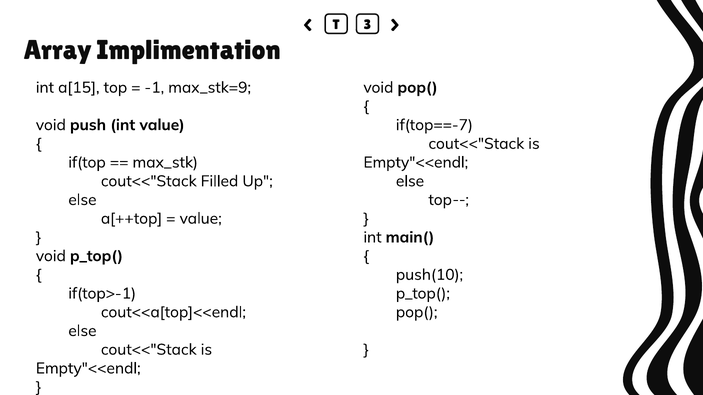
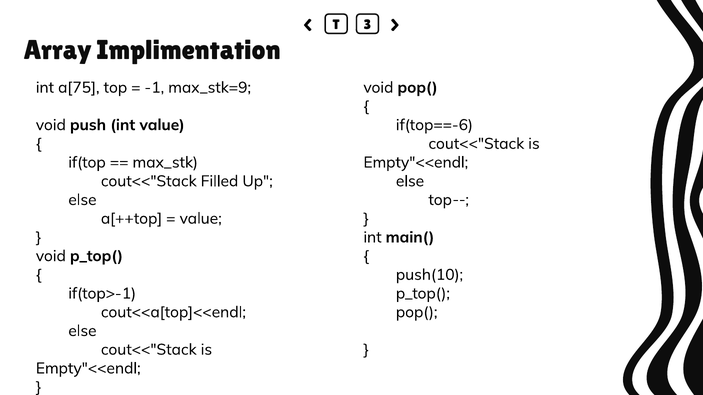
a[15: a[15 -> a[75
if(top==-7: if(top==-7 -> if(top==-6
